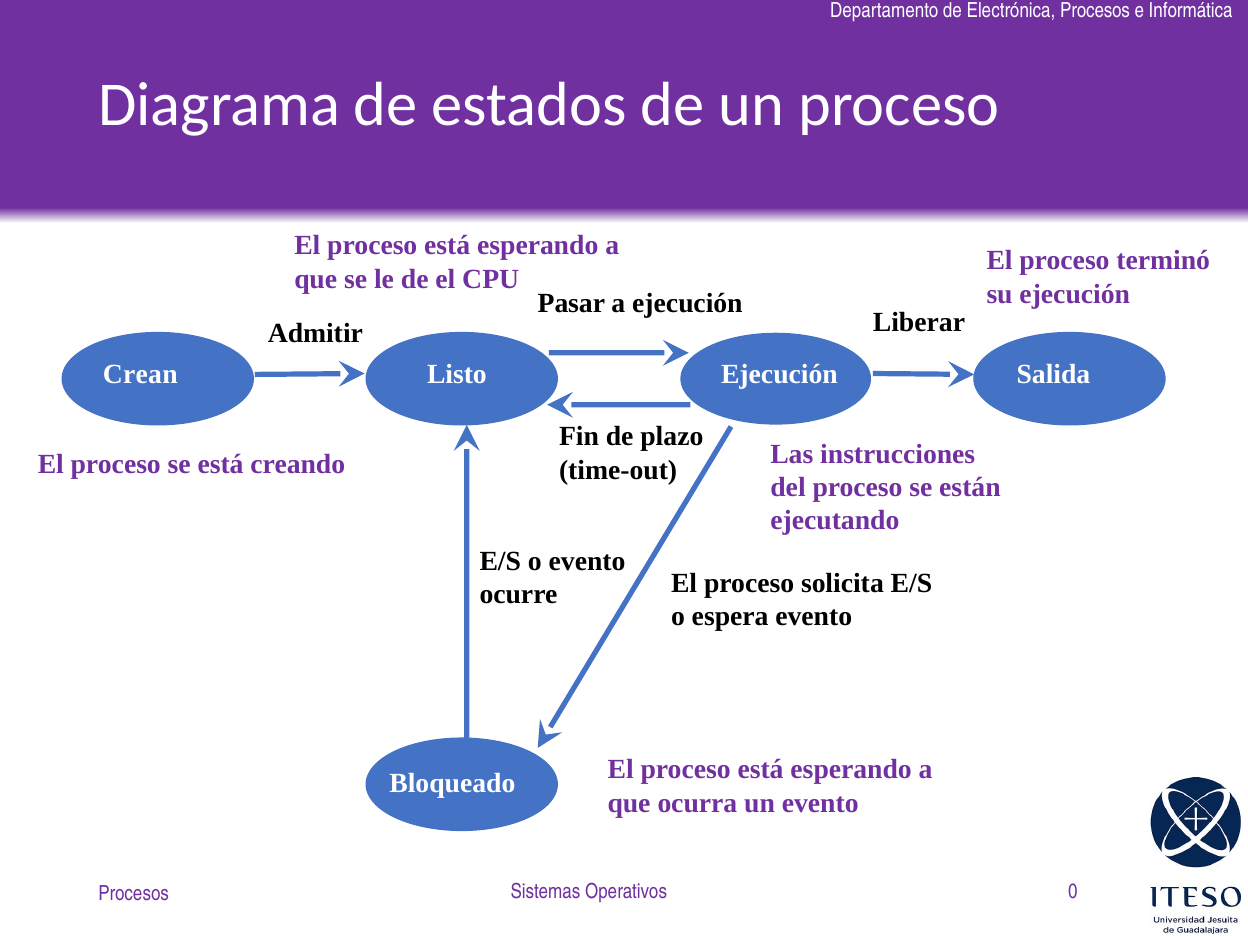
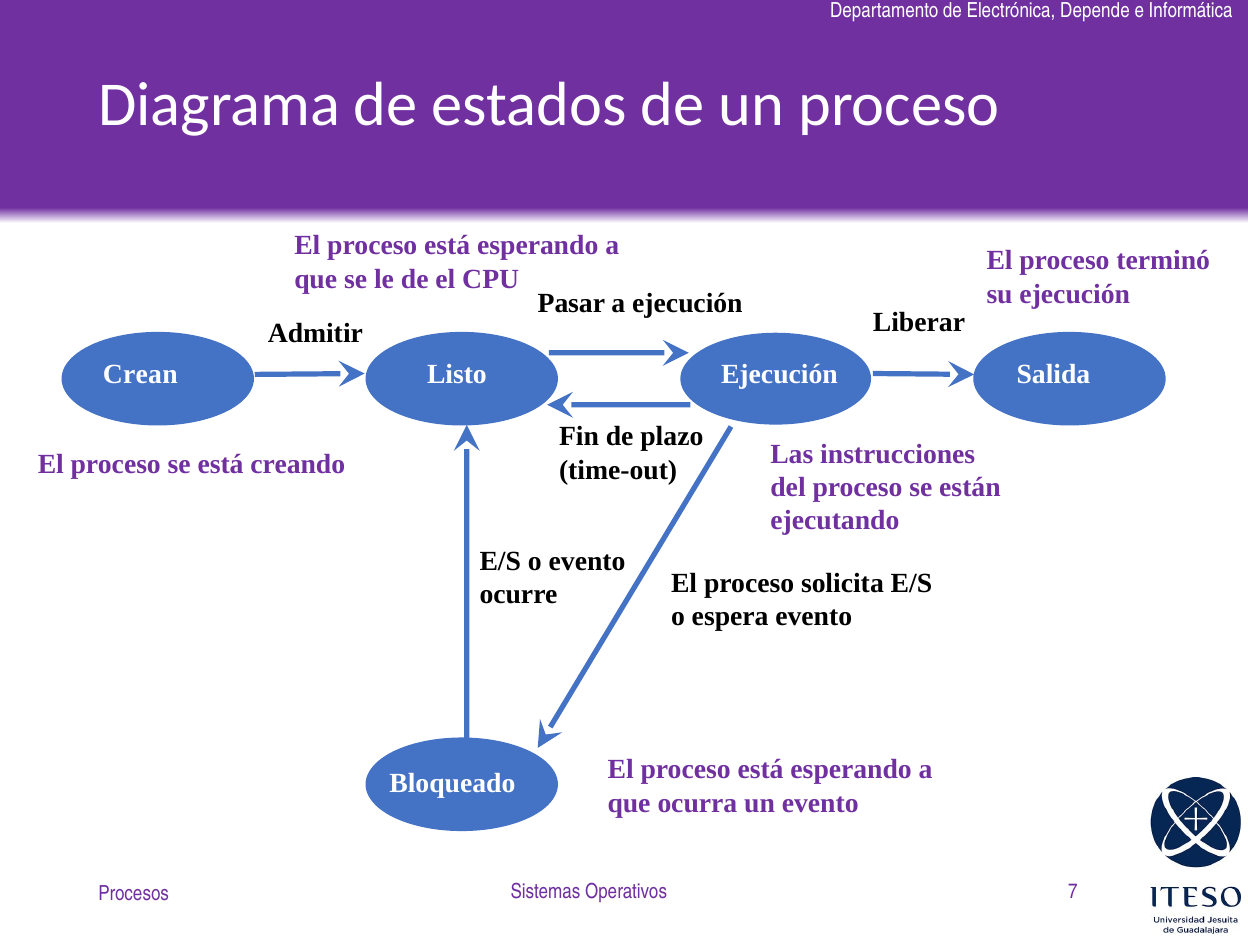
Procesos at (1095, 11): Procesos -> Depende
0: 0 -> 7
